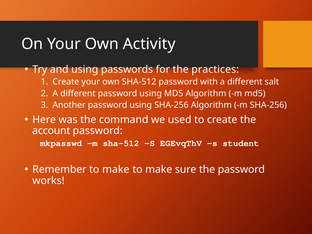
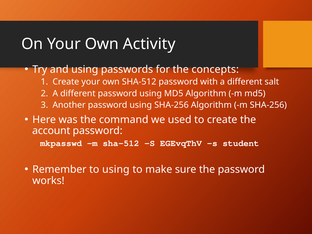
practices: practices -> concepts
Remember to make: make -> using
